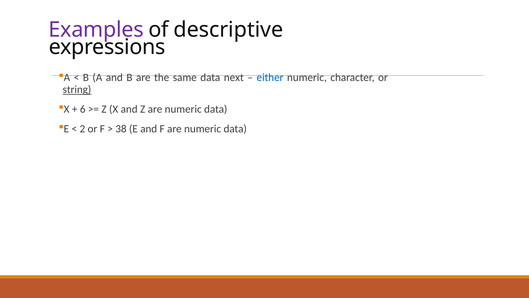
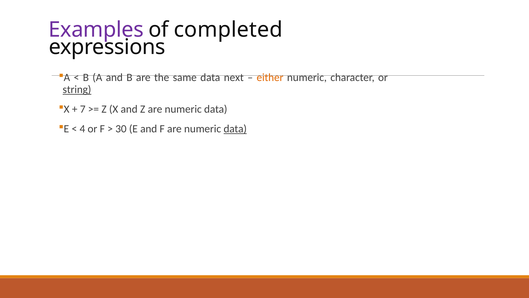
descriptive: descriptive -> completed
either colour: blue -> orange
6: 6 -> 7
2: 2 -> 4
38: 38 -> 30
data at (235, 129) underline: none -> present
